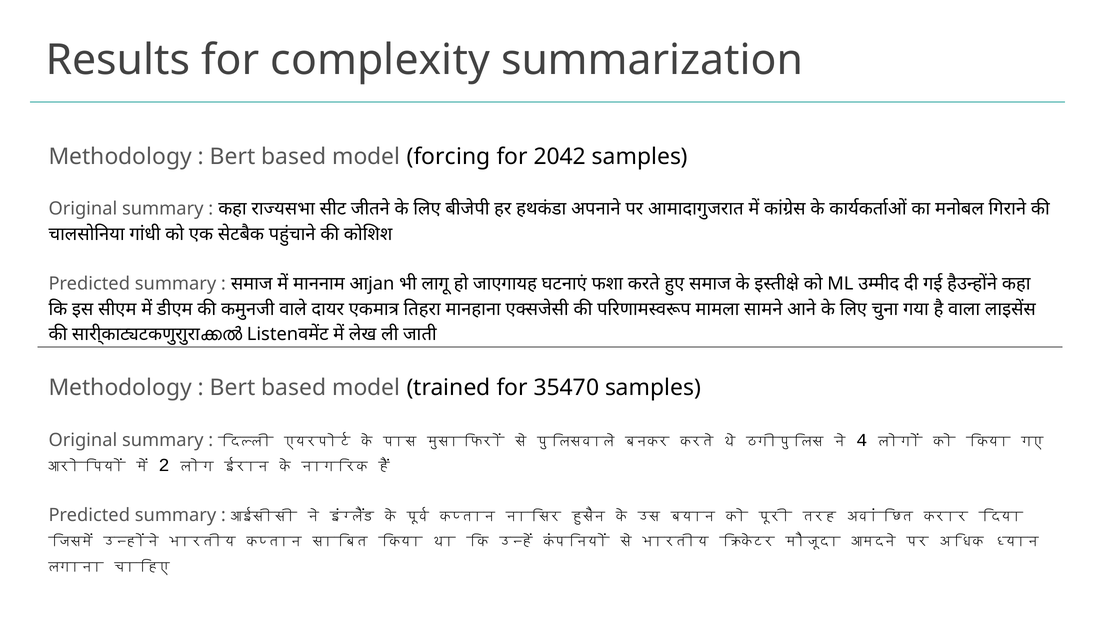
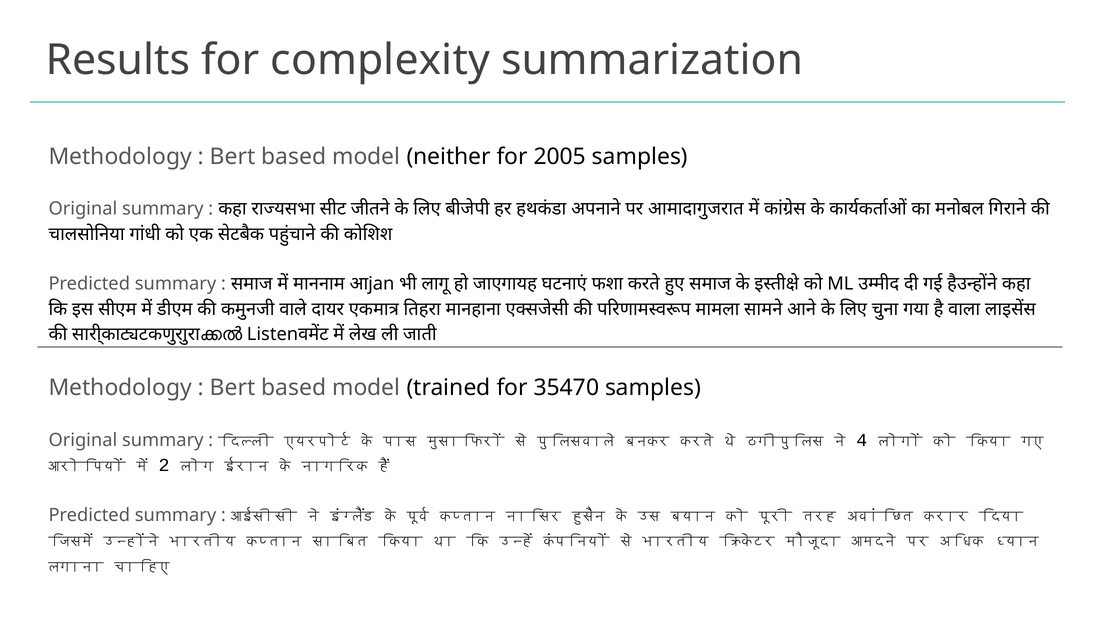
forcing: forcing -> neither
2042: 2042 -> 2005
